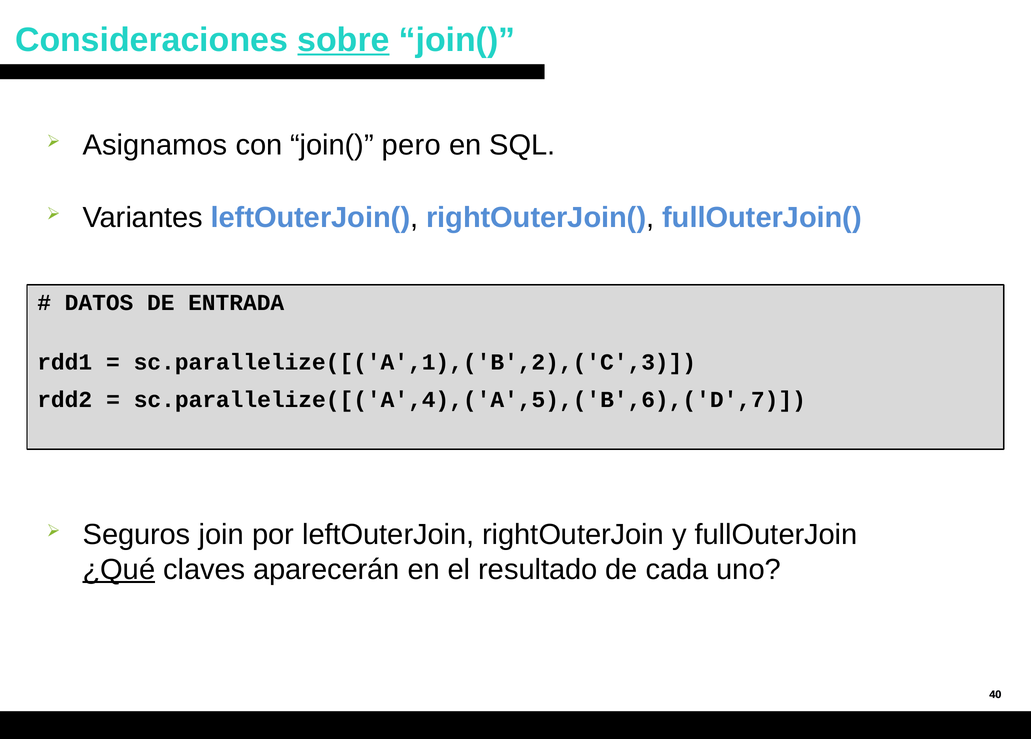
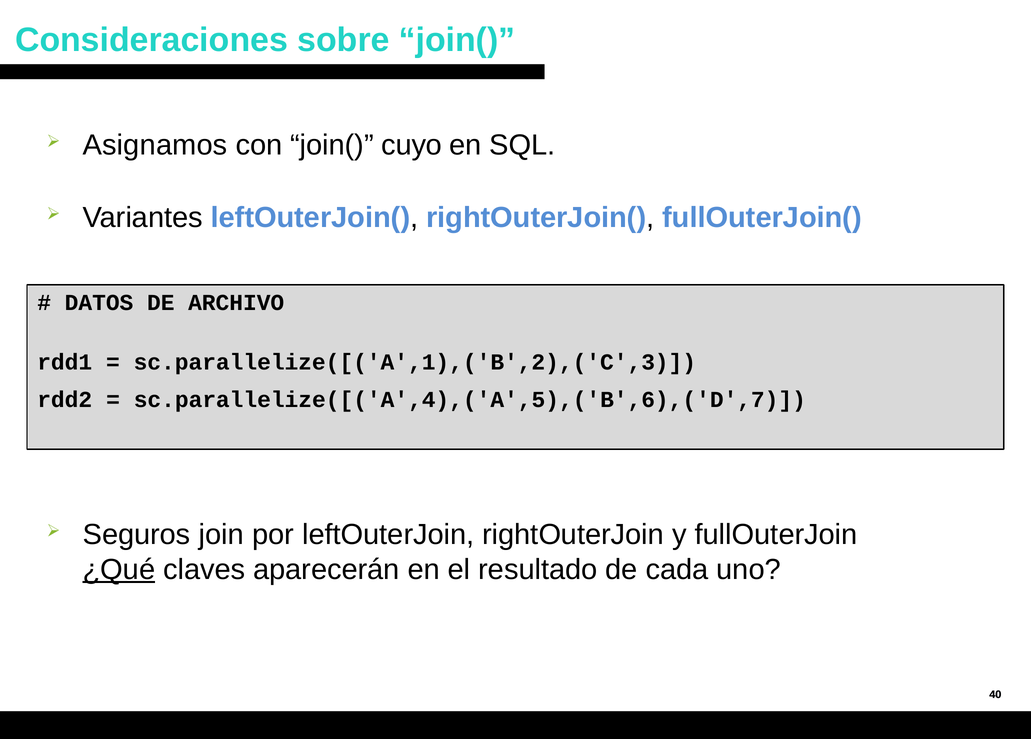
sobre underline: present -> none
pero: pero -> cuyo
ENTRADA: ENTRADA -> ARCHIVO
